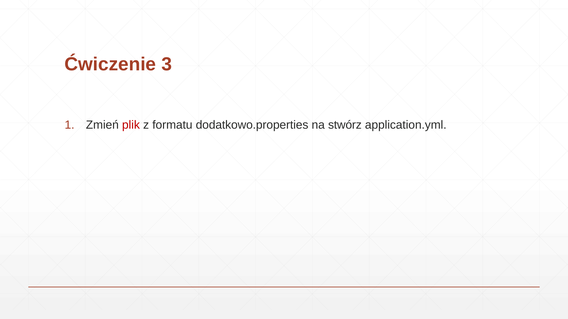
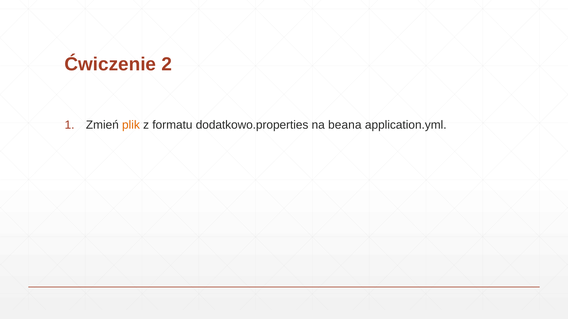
3: 3 -> 2
plik colour: red -> orange
stwórz: stwórz -> beana
